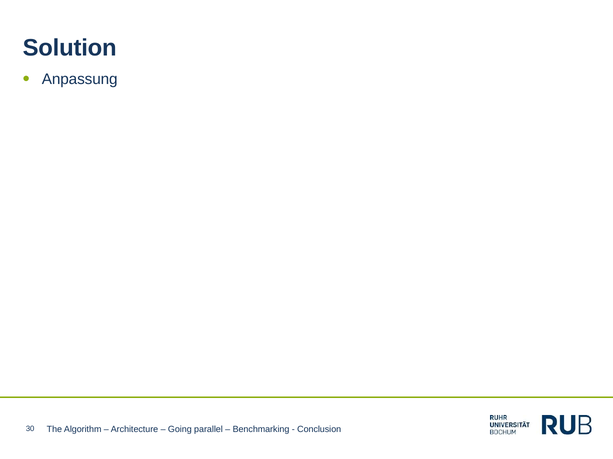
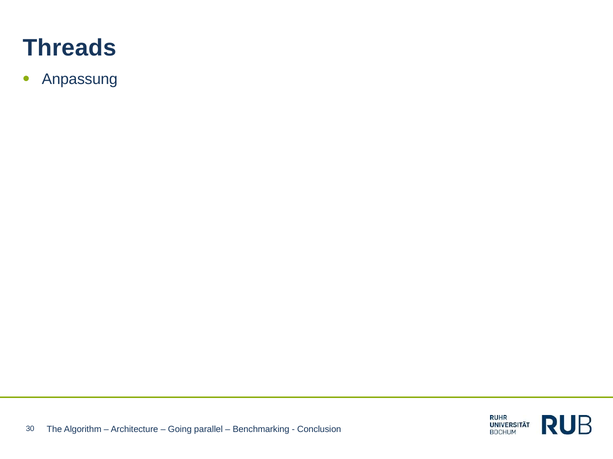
Solution: Solution -> Threads
